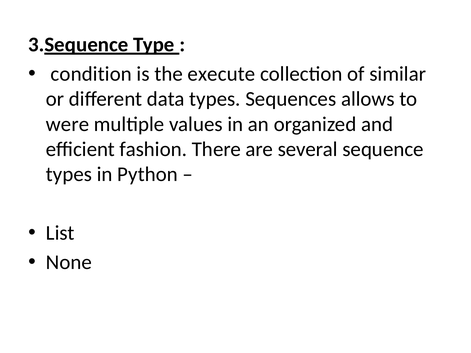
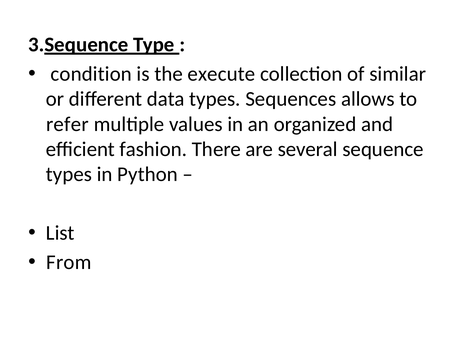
were: were -> refer
None: None -> From
